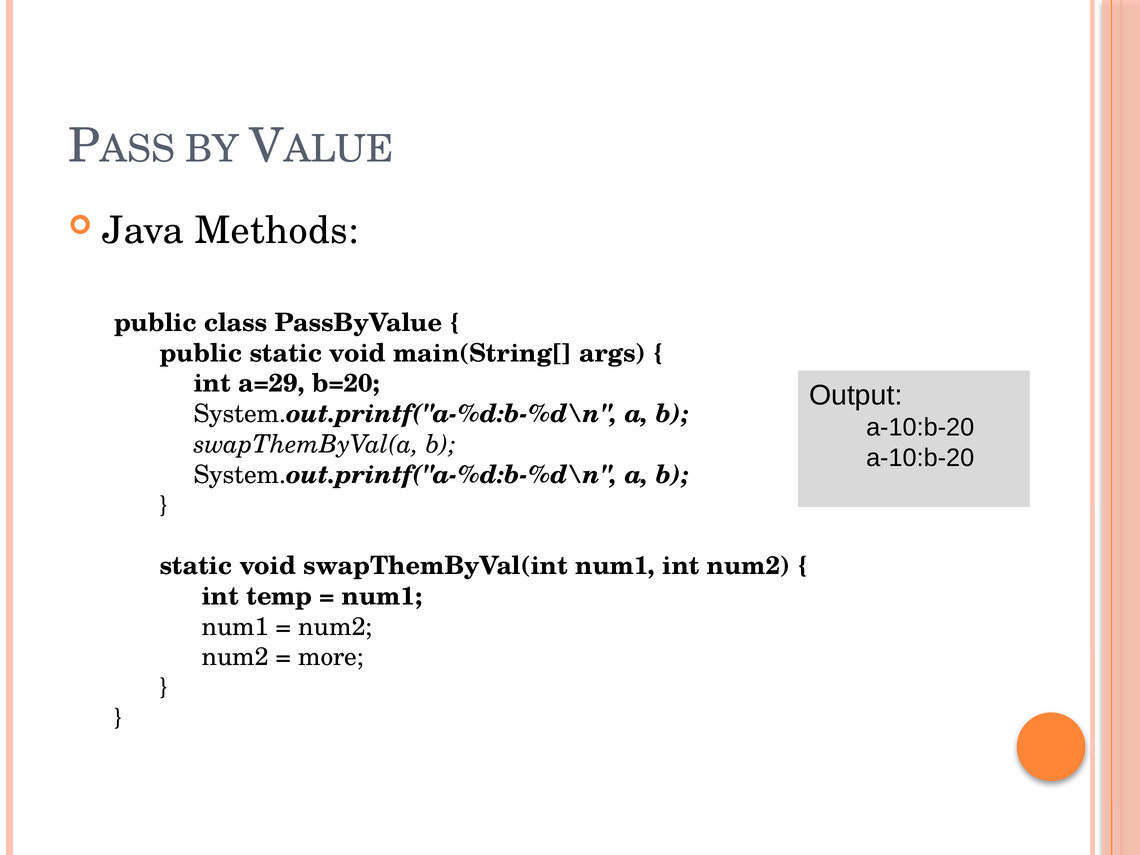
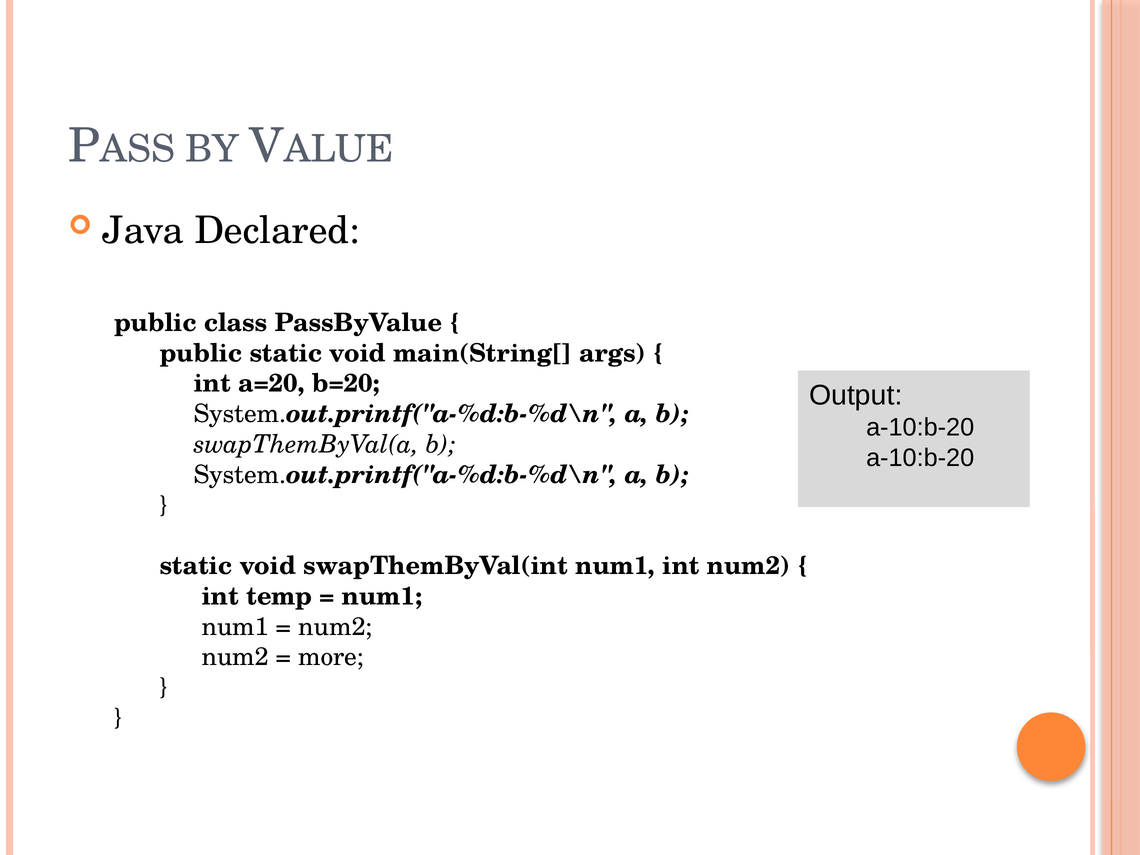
Methods: Methods -> Declared
a=29: a=29 -> a=20
